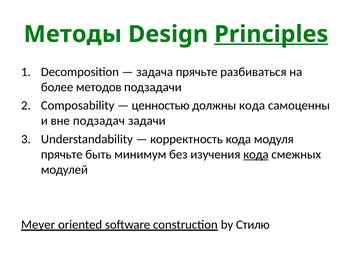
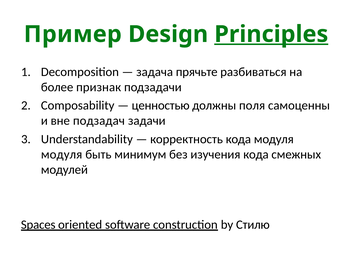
Методы: Методы -> Пример
методов: методов -> признак
должны кода: кода -> поля
прячьте at (62, 154): прячьте -> модуля
кода at (256, 154) underline: present -> none
Meyer: Meyer -> Spaces
